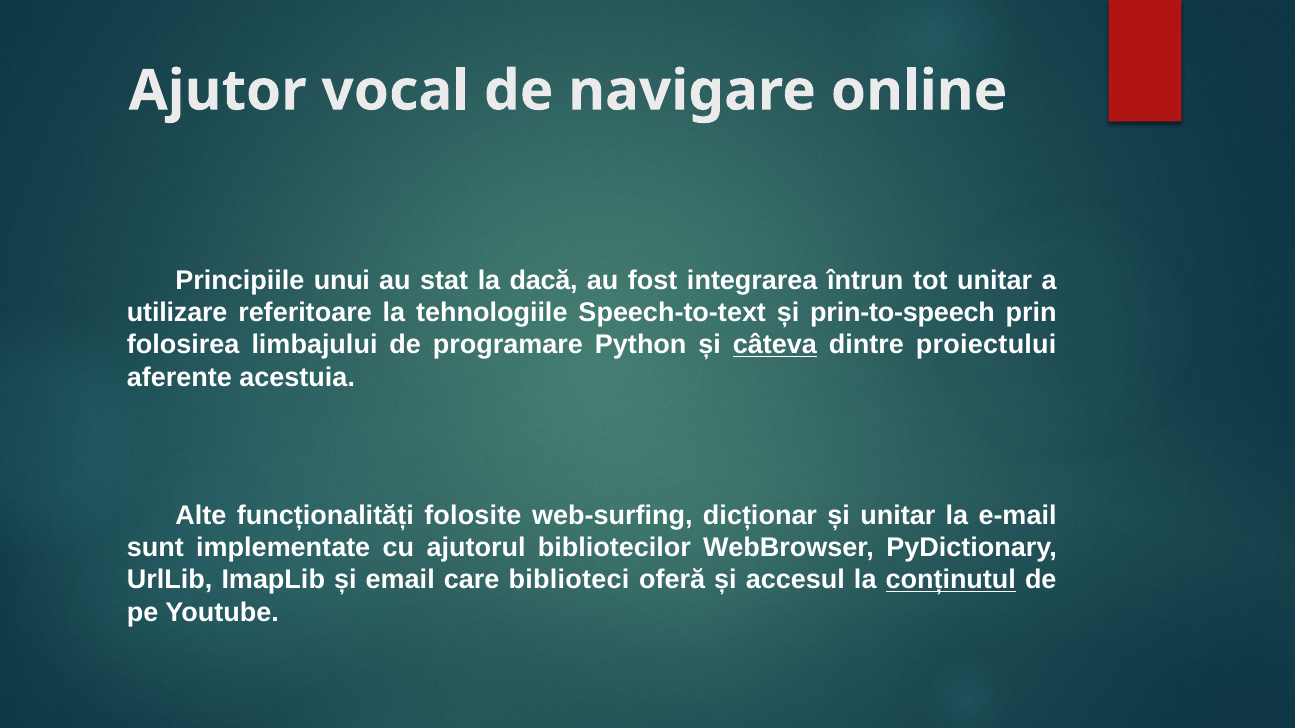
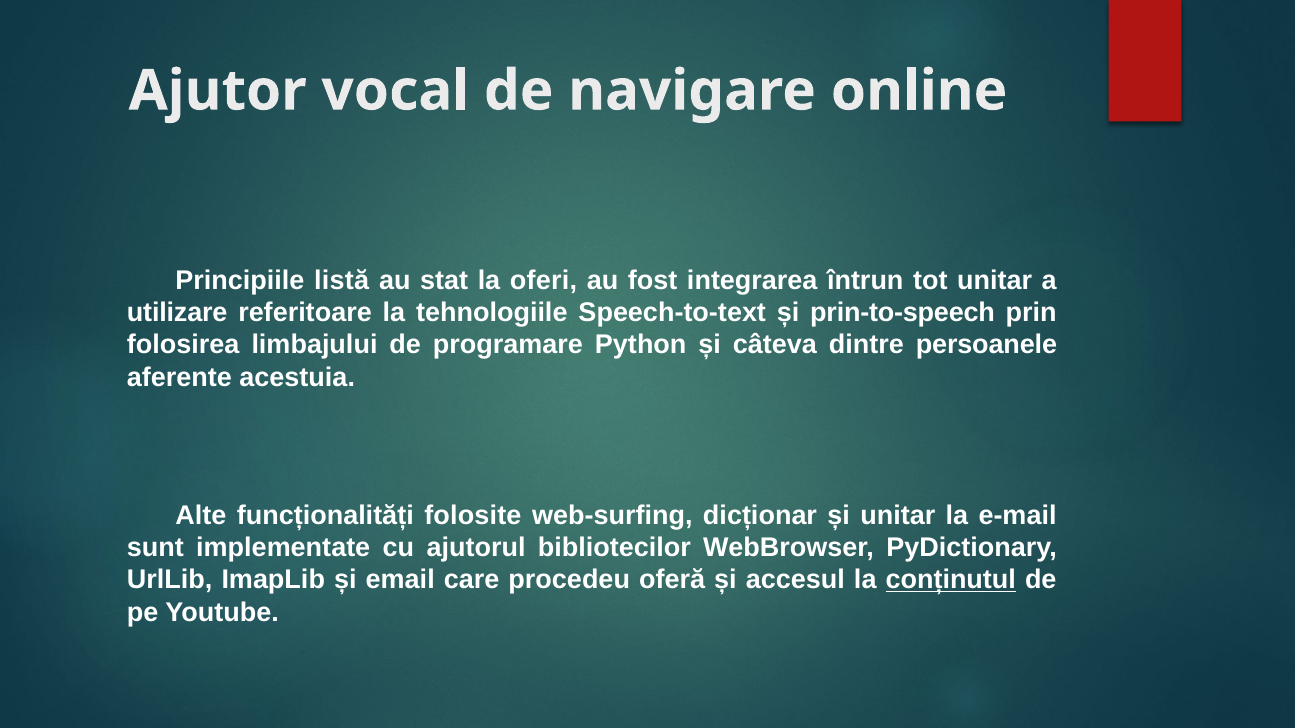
unui: unui -> listă
dacă: dacă -> oferi
câteva underline: present -> none
proiectului: proiectului -> persoanele
biblioteci: biblioteci -> procedeu
